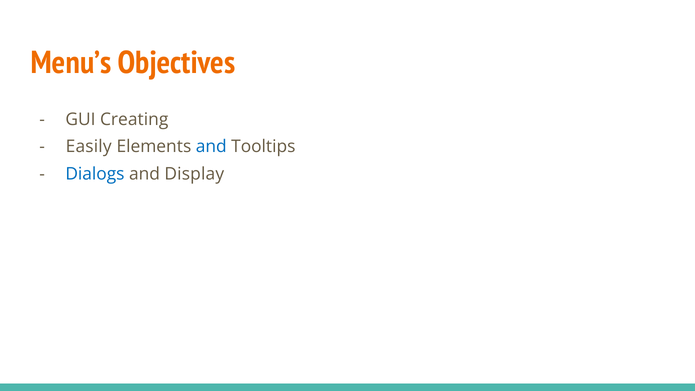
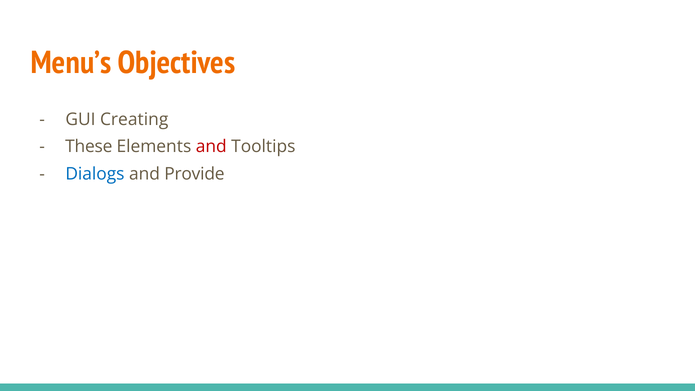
Easily: Easily -> These
and at (211, 147) colour: blue -> red
Display: Display -> Provide
